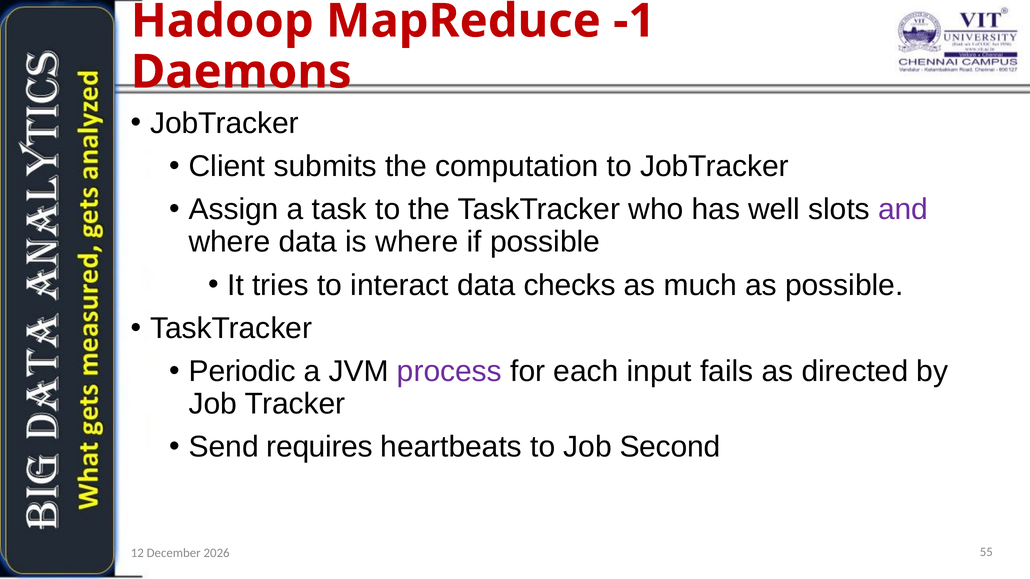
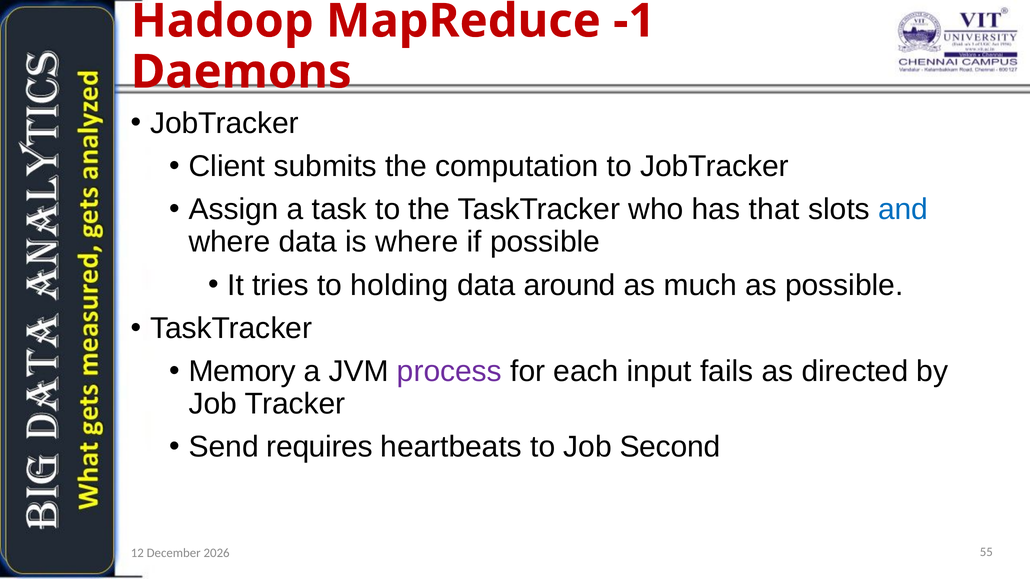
well: well -> that
and colour: purple -> blue
interact: interact -> holding
checks: checks -> around
Periodic: Periodic -> Memory
